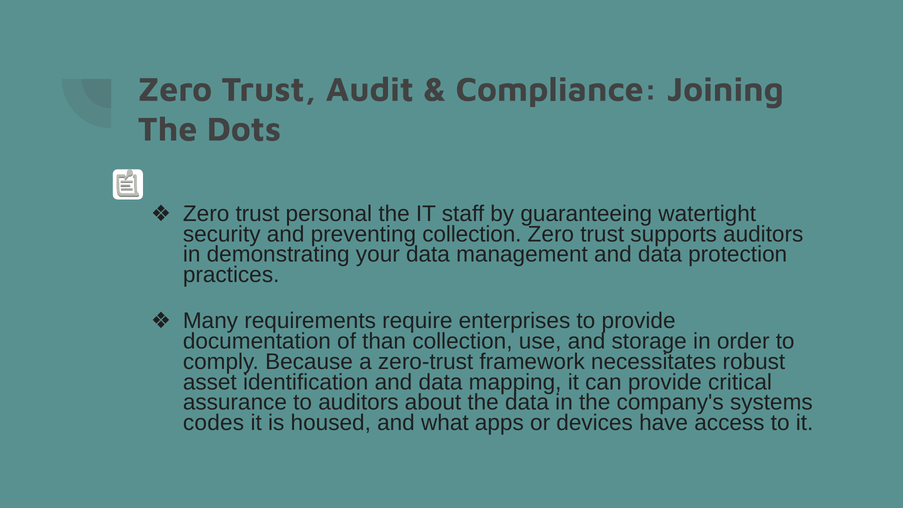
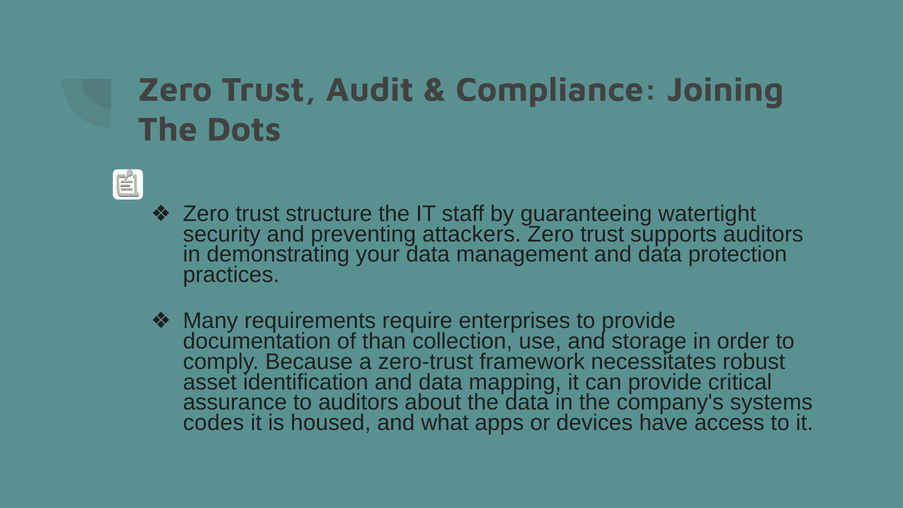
personal: personal -> structure
preventing collection: collection -> attackers
